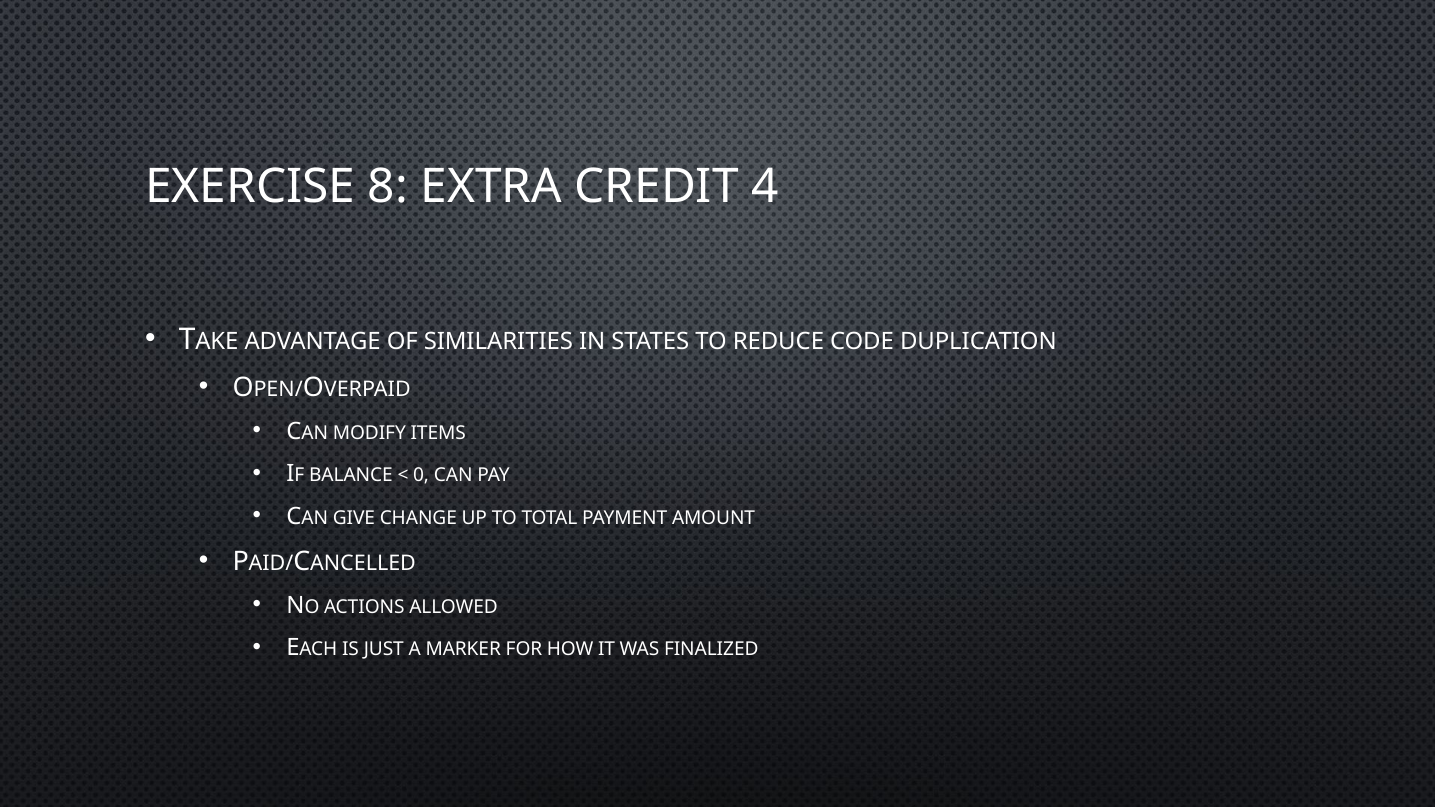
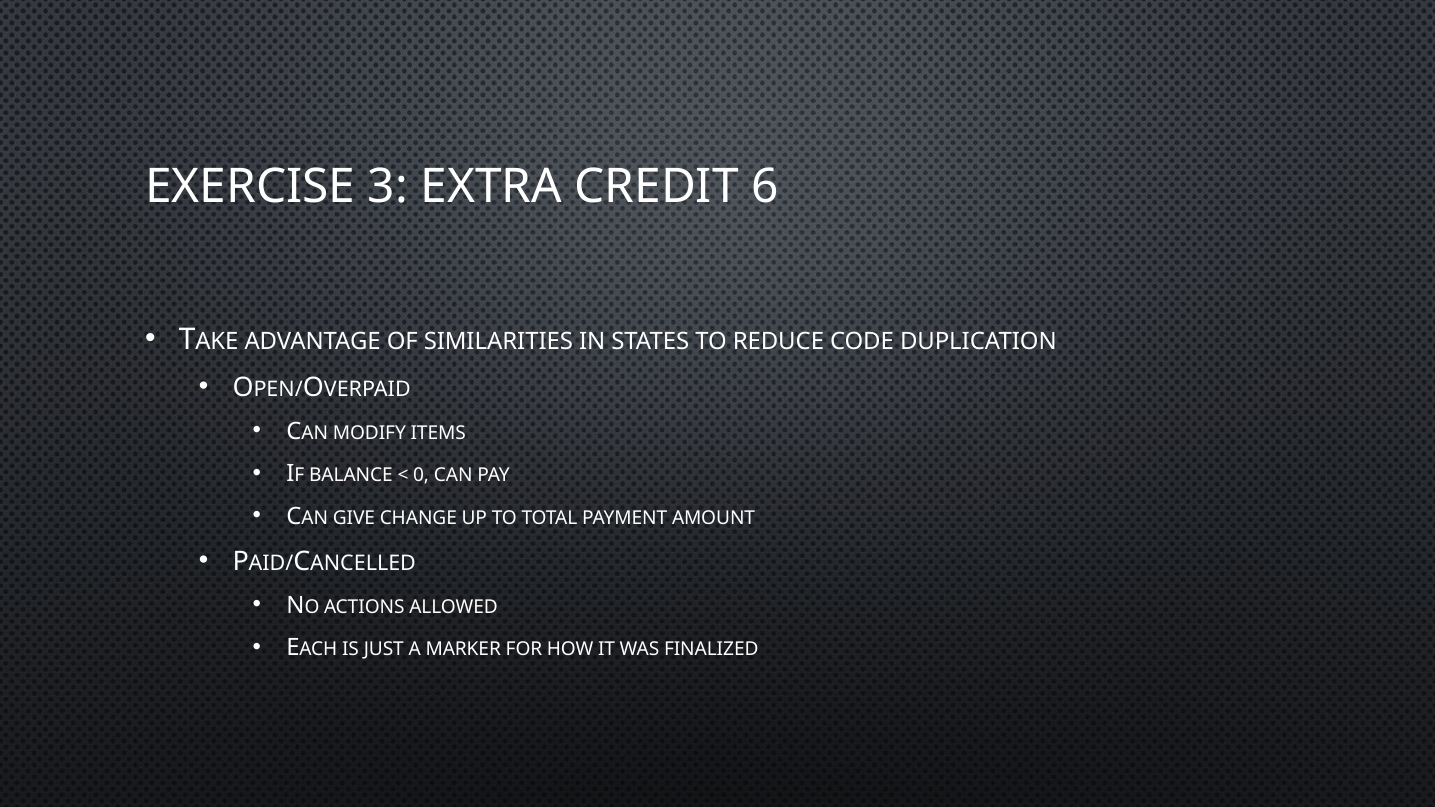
8: 8 -> 3
4: 4 -> 6
